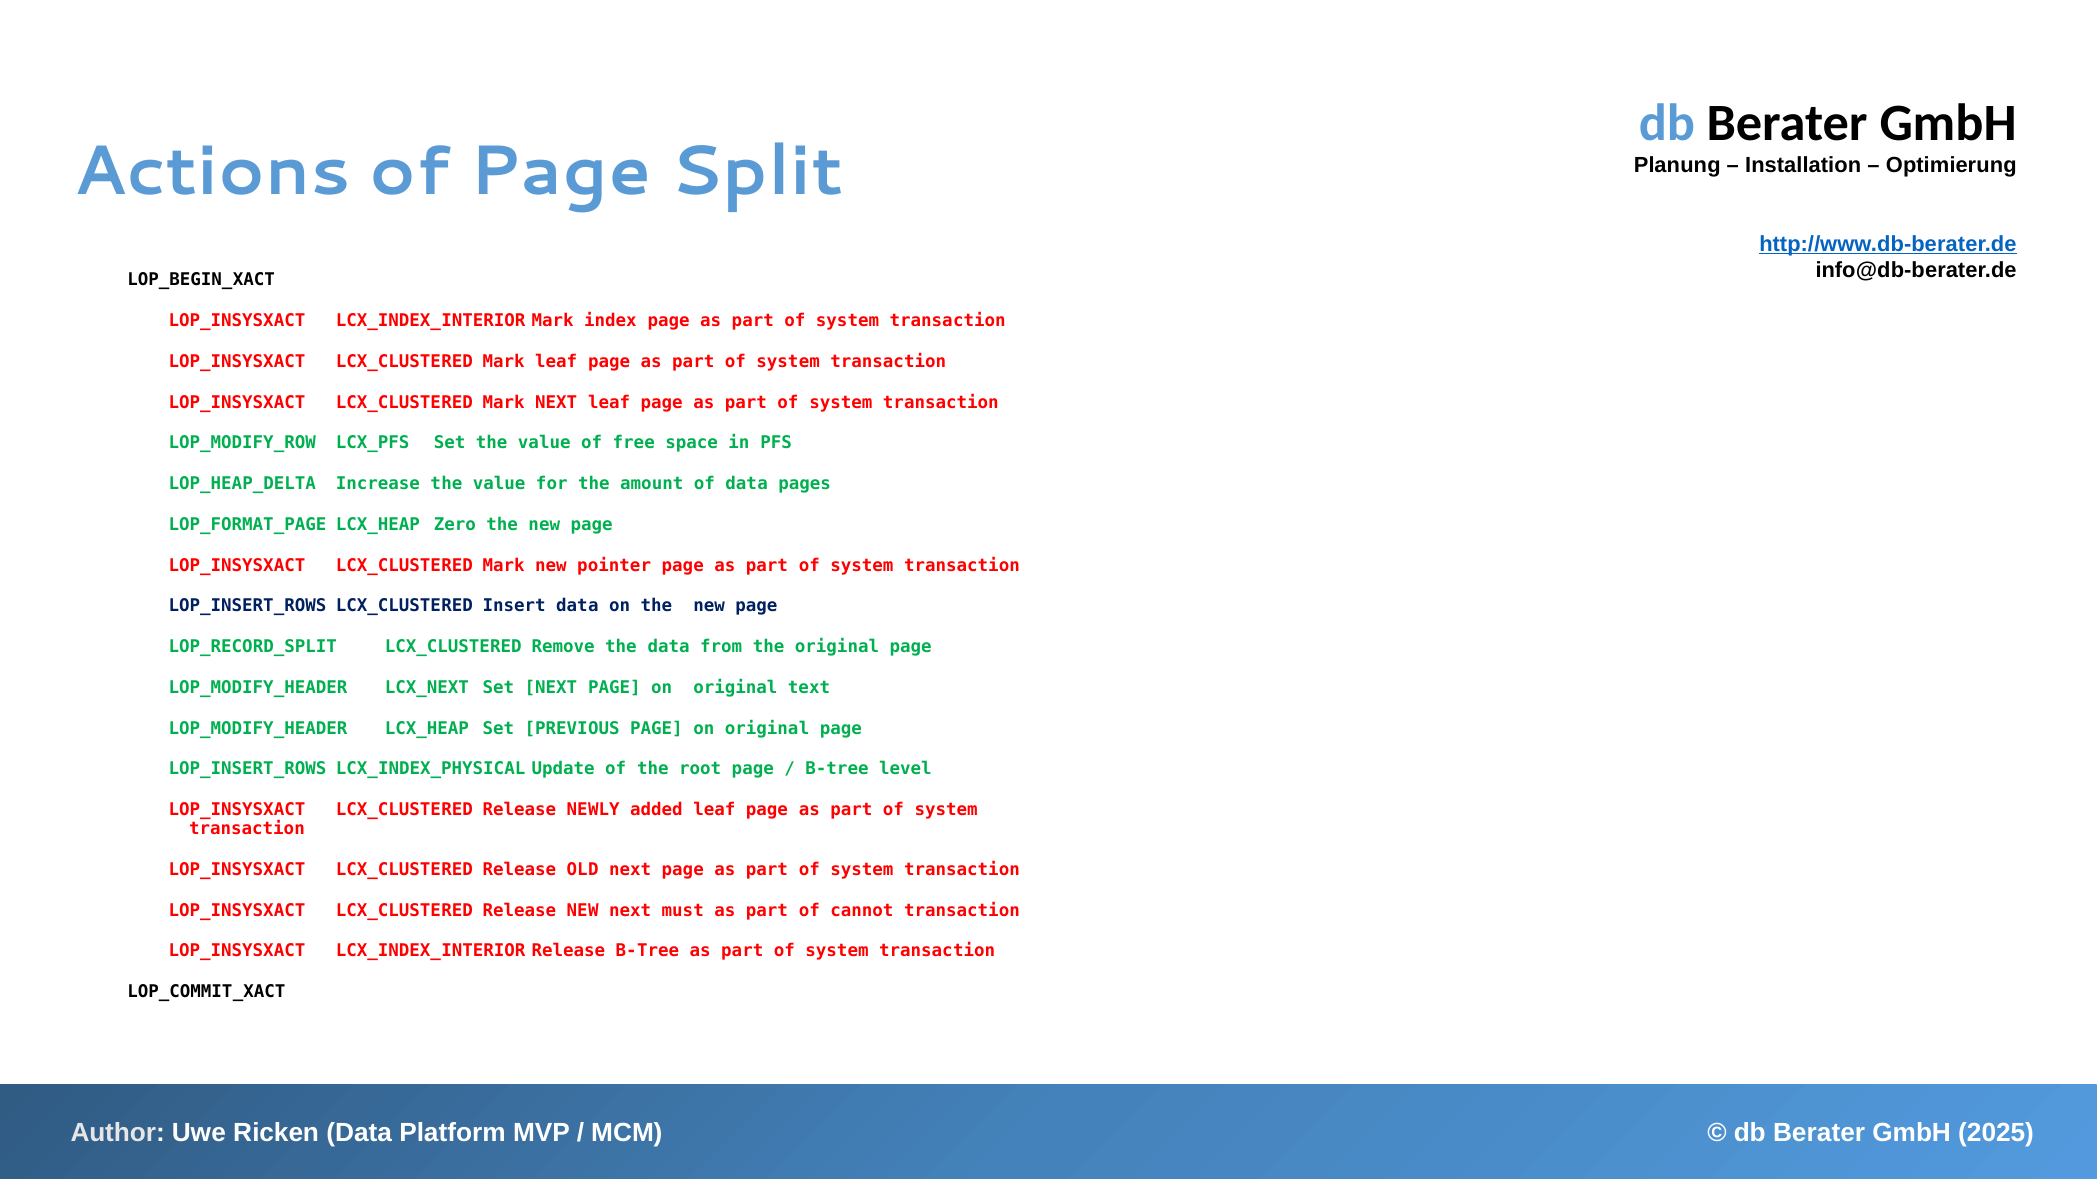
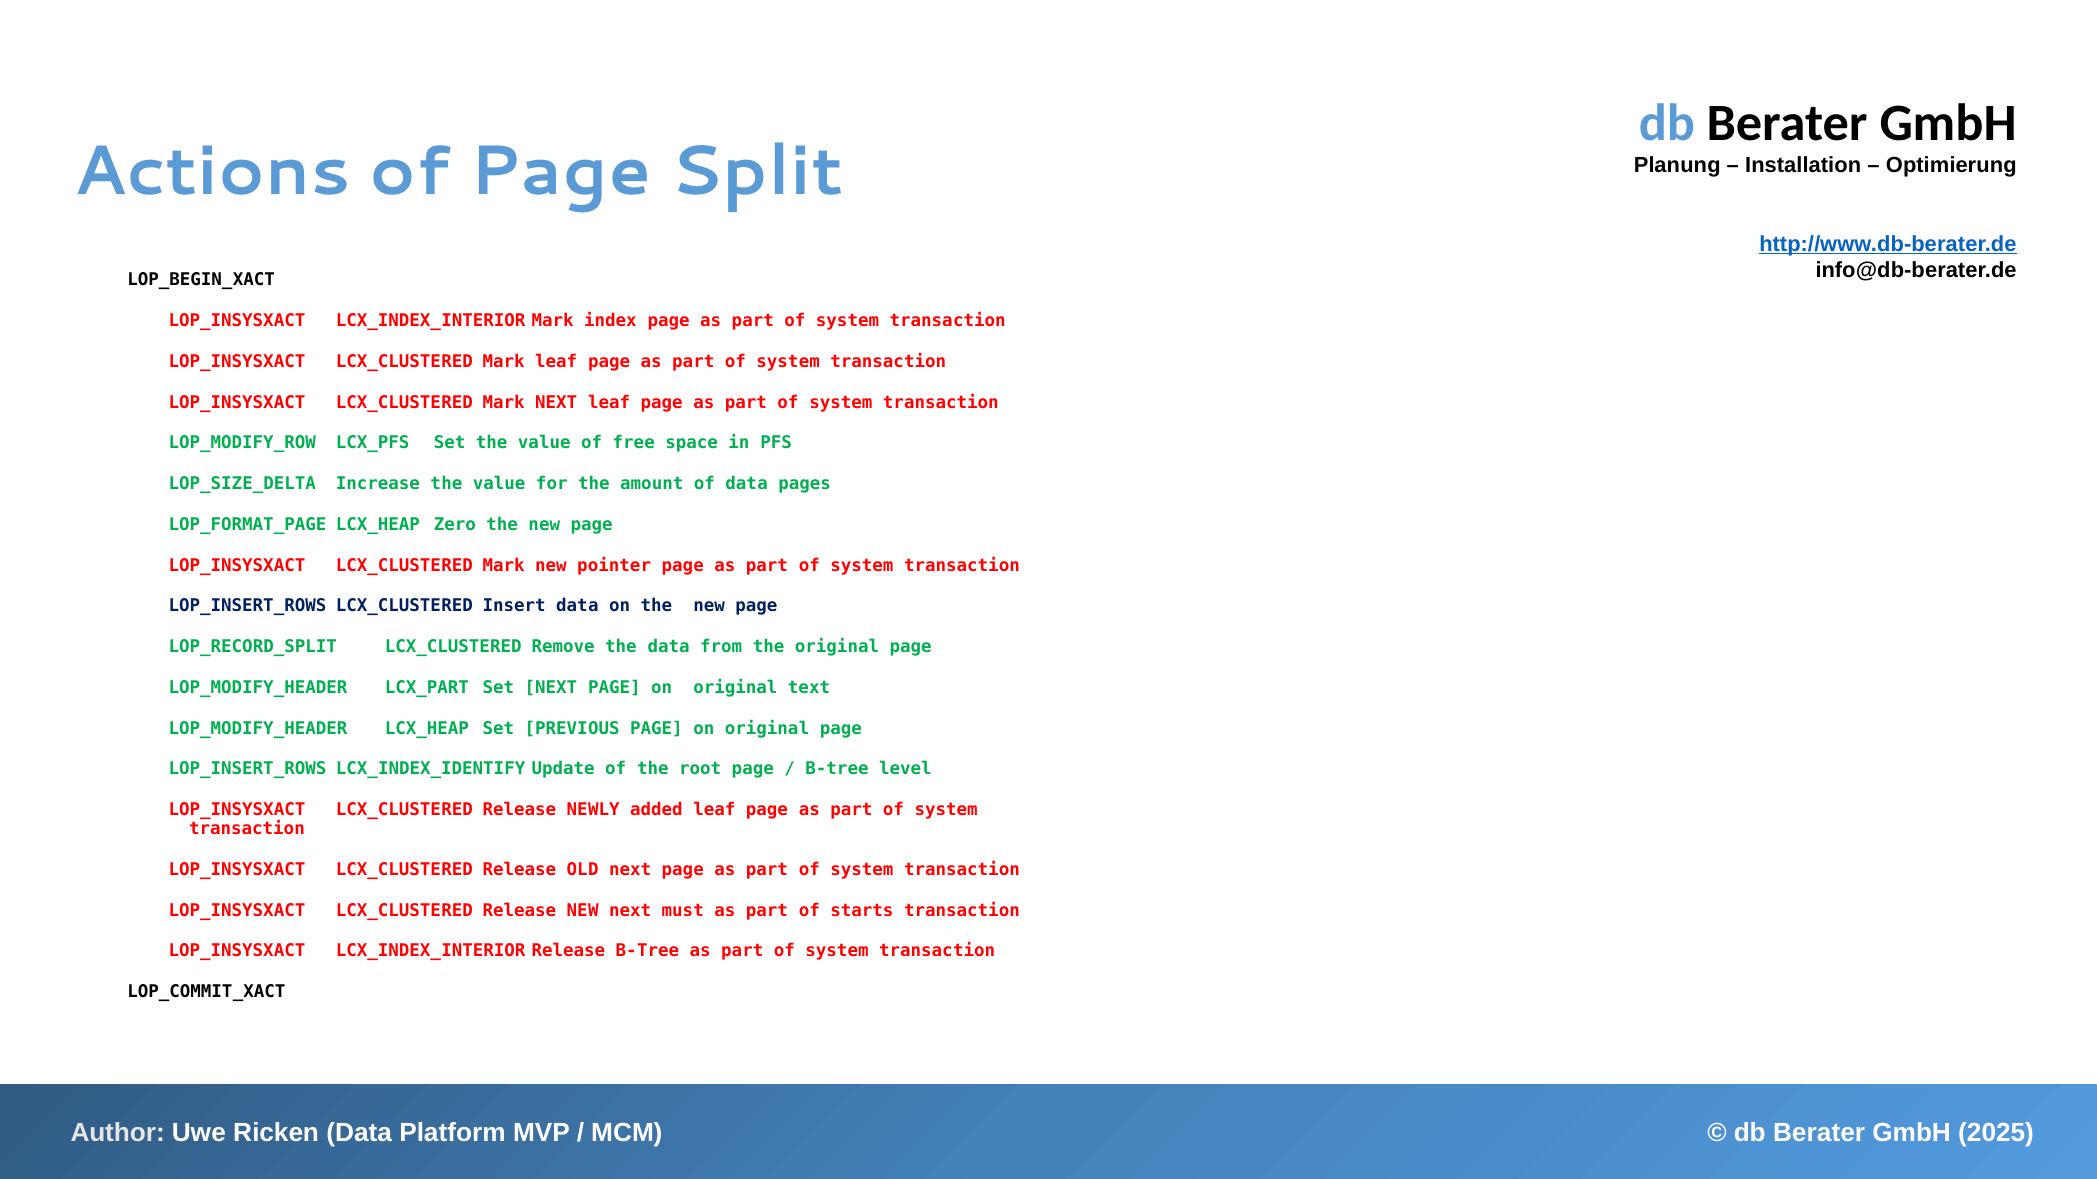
LOP_HEAP_DELTA: LOP_HEAP_DELTA -> LOP_SIZE_DELTA
LCX_NEXT: LCX_NEXT -> LCX_PART
LCX_INDEX_PHYSICAL: LCX_INDEX_PHYSICAL -> LCX_INDEX_IDENTIFY
cannot: cannot -> starts
